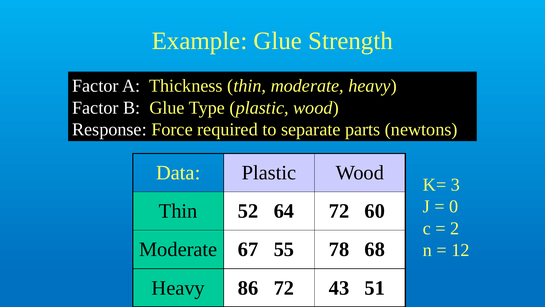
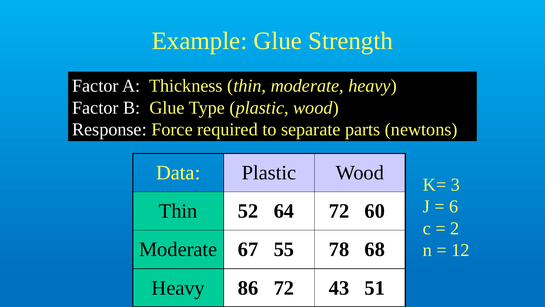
0: 0 -> 6
